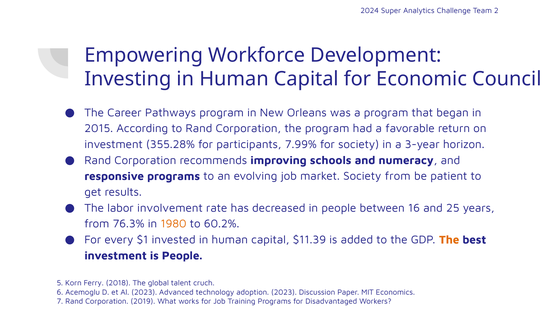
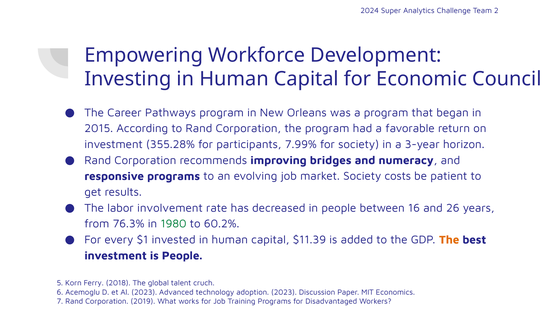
schools: schools -> bridges
Society from: from -> costs
25: 25 -> 26
1980 colour: orange -> green
